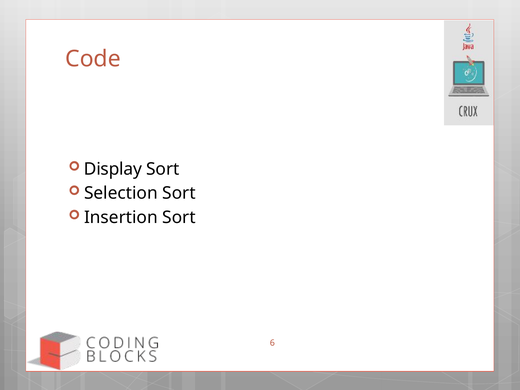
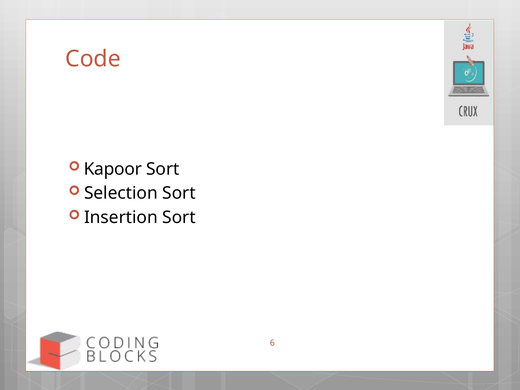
Display: Display -> Kapoor
